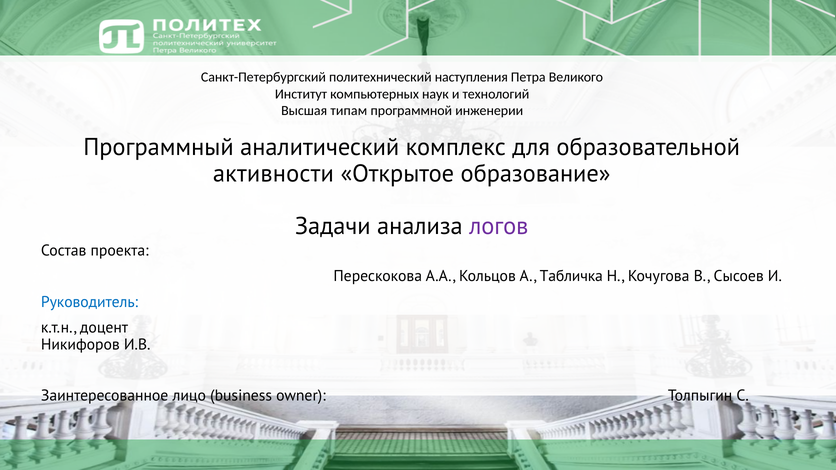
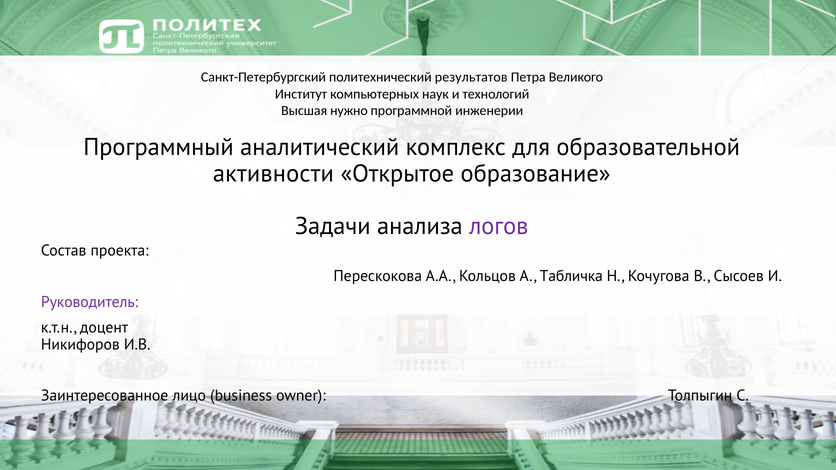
наступления: наступления -> результатов
типам: типам -> нужно
Руководитель colour: blue -> purple
